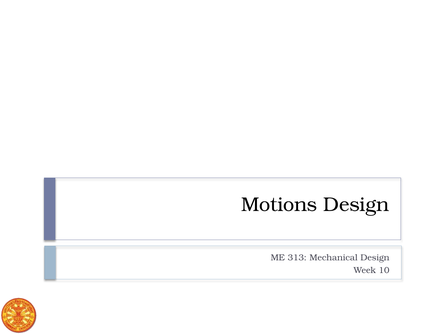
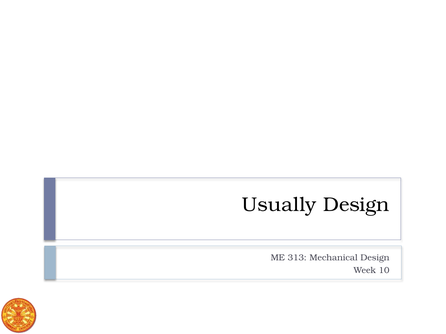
Motions: Motions -> Usually
